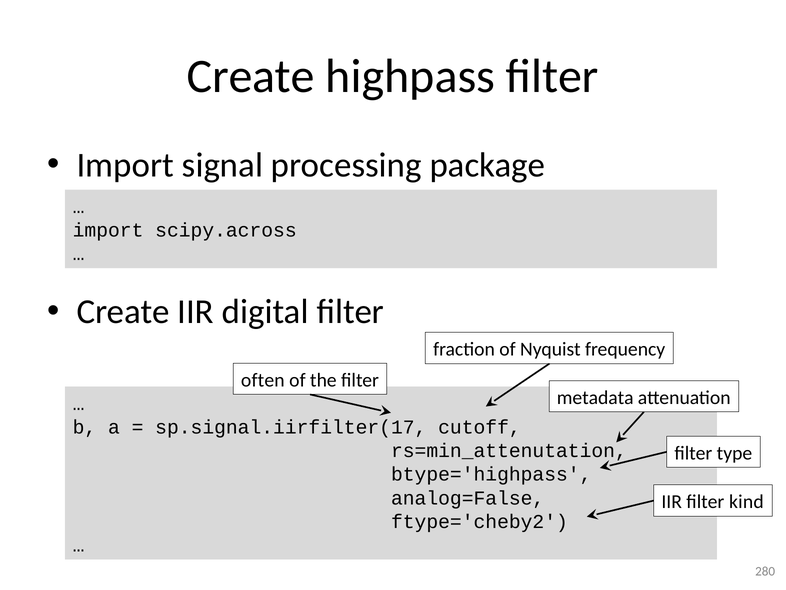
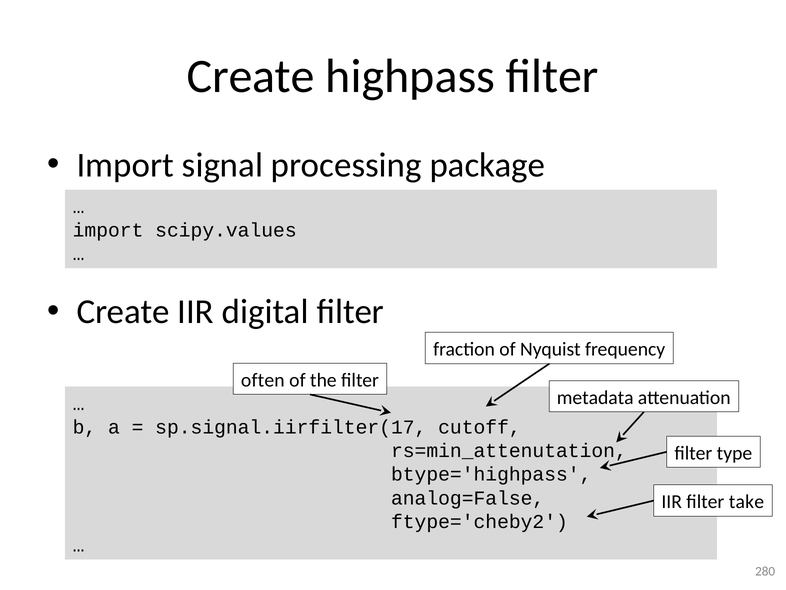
scipy.across: scipy.across -> scipy.values
kind: kind -> take
